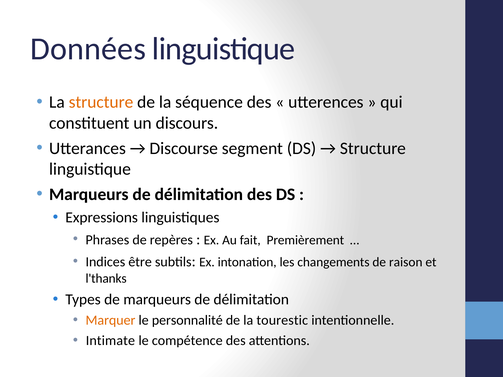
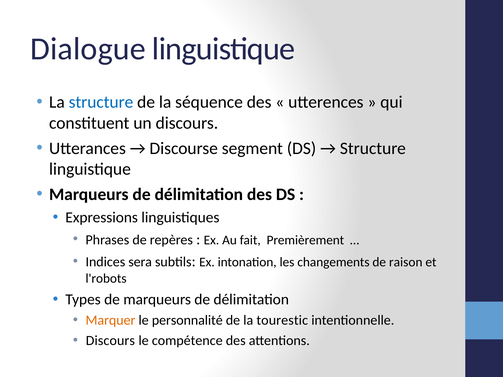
Données: Données -> Dialogue
structure at (101, 102) colour: orange -> blue
être: être -> sera
l'thanks: l'thanks -> l'robots
Intimate at (110, 341): Intimate -> Discours
